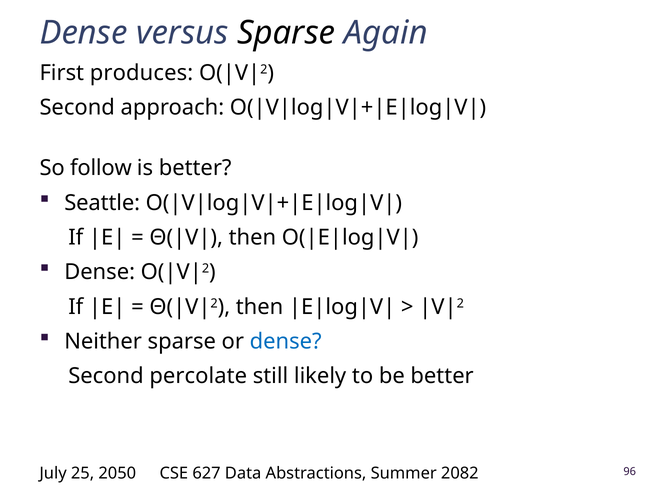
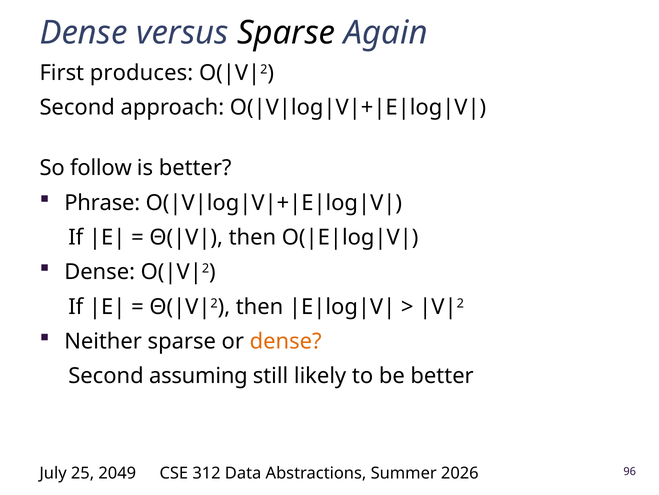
Seattle: Seattle -> Phrase
dense at (286, 341) colour: blue -> orange
percolate: percolate -> assuming
2050: 2050 -> 2049
627: 627 -> 312
2082: 2082 -> 2026
